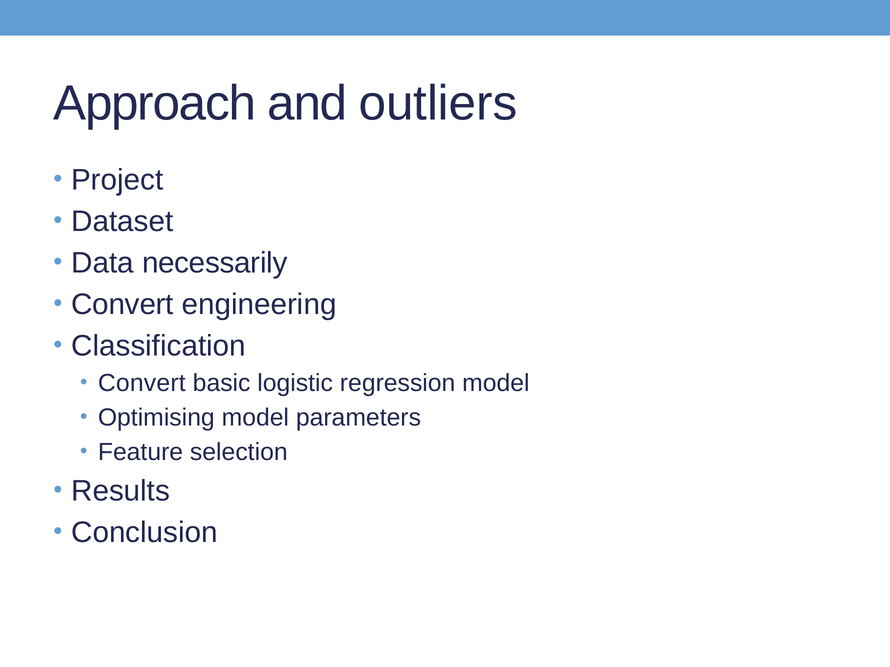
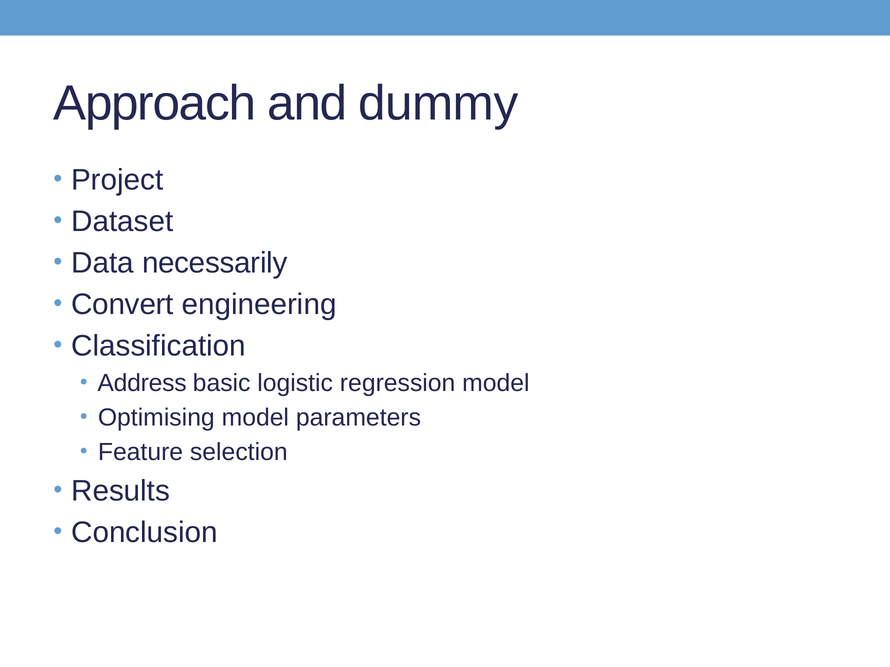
outliers: outliers -> dummy
Convert at (142, 383): Convert -> Address
